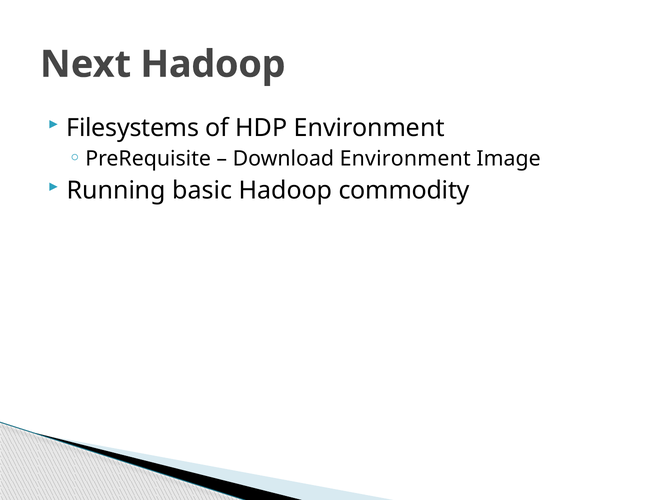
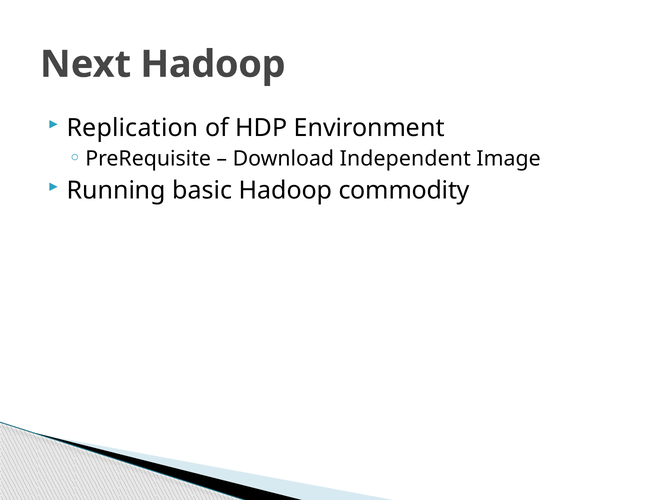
Filesystems: Filesystems -> Replication
Download Environment: Environment -> Independent
